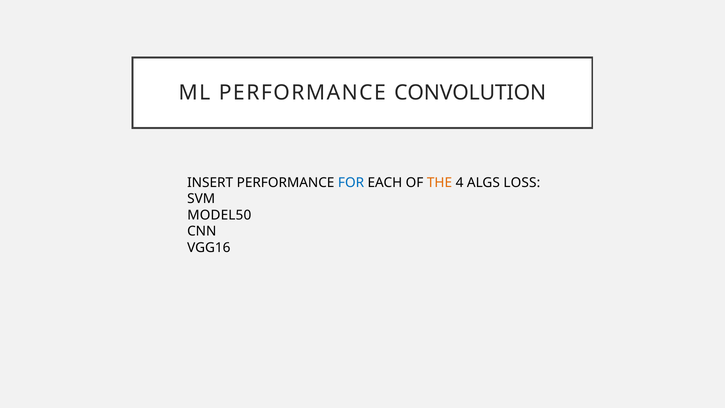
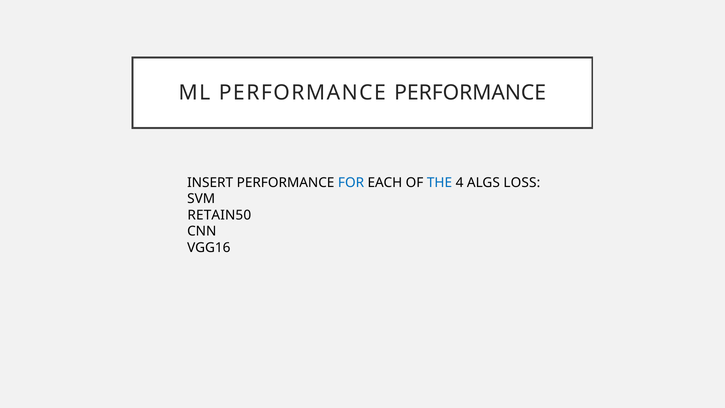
PERFORMANCE CONVOLUTION: CONVOLUTION -> PERFORMANCE
THE colour: orange -> blue
MODEL50: MODEL50 -> RETAIN50
